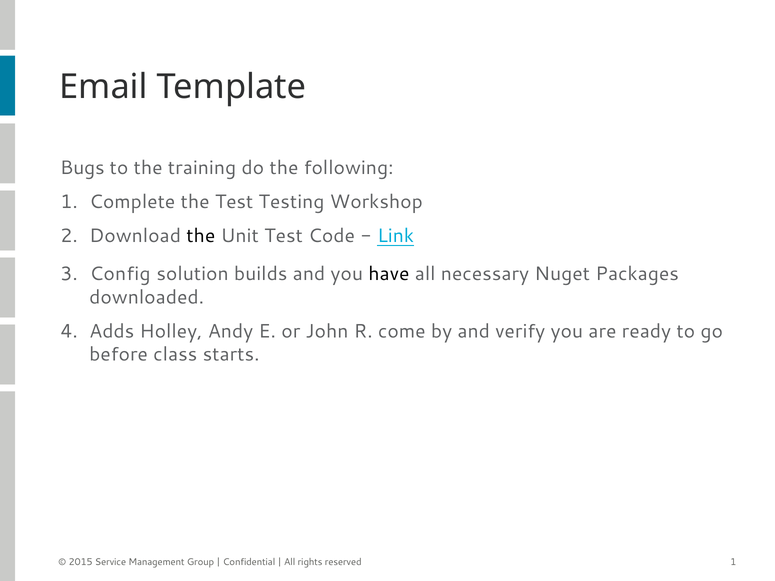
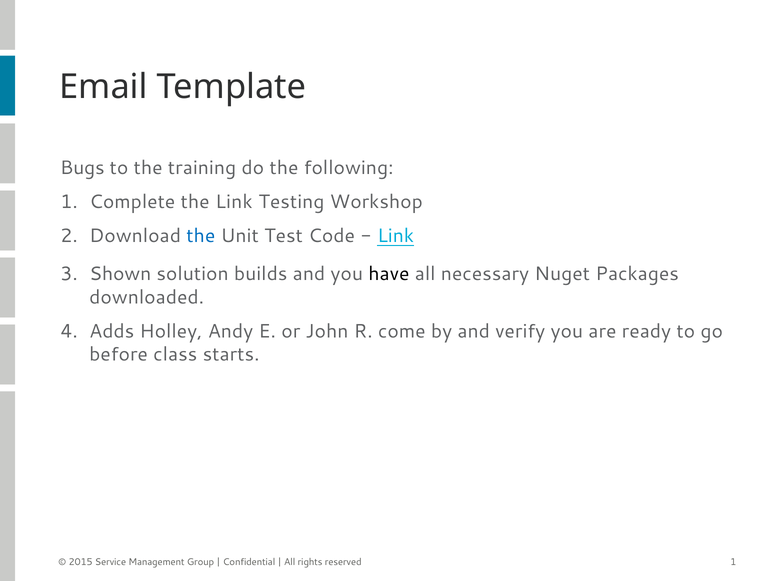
the Test: Test -> Link
the at (201, 236) colour: black -> blue
Config: Config -> Shown
